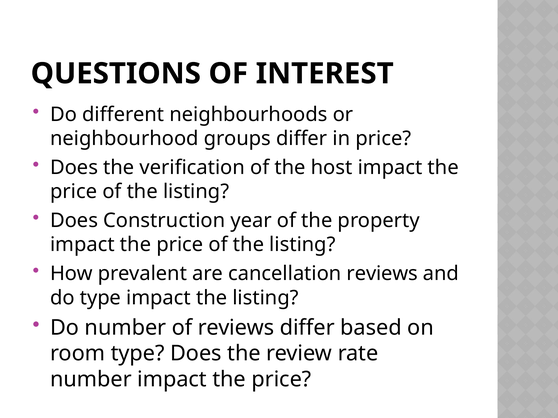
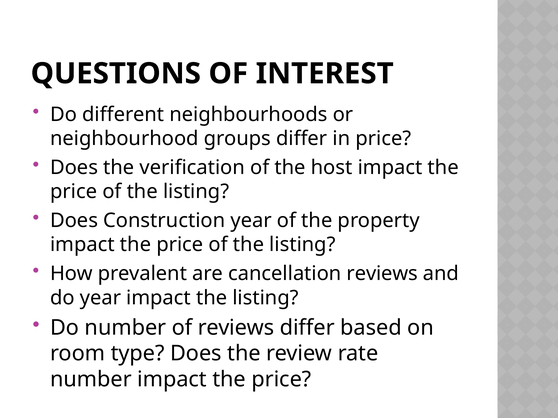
do type: type -> year
